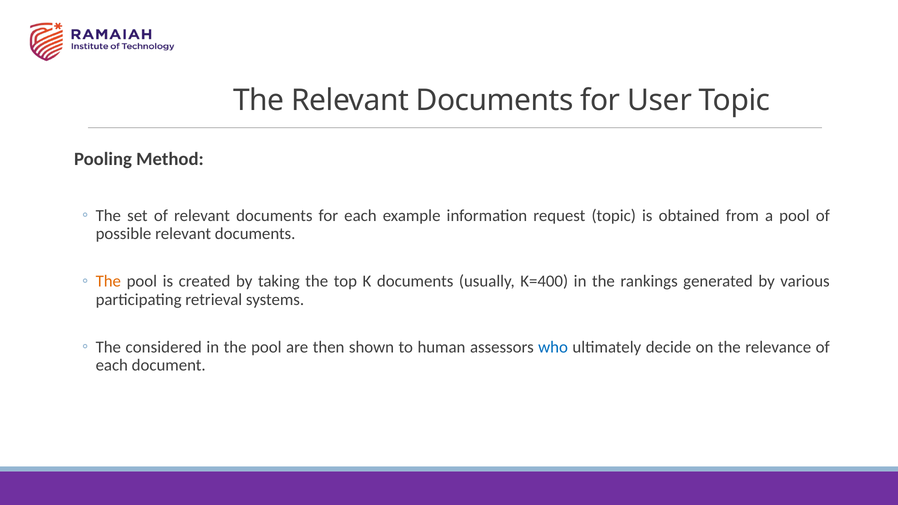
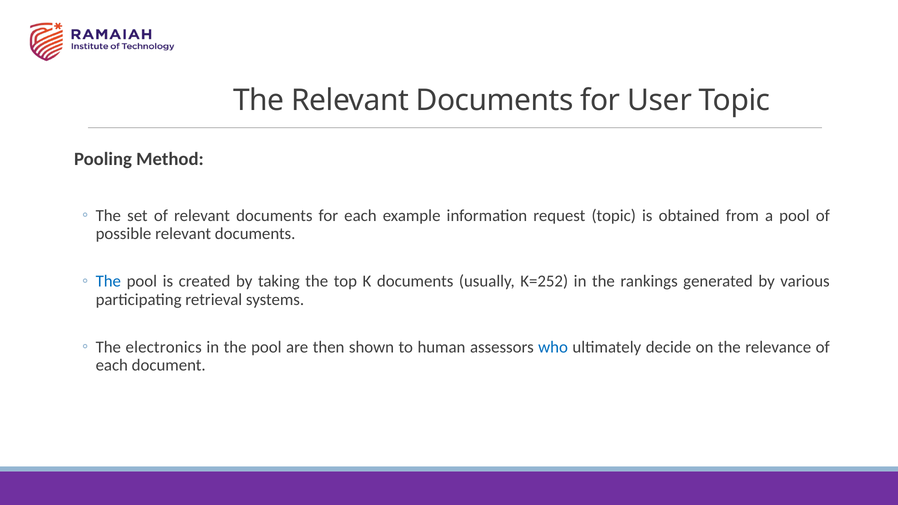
The at (108, 281) colour: orange -> blue
K=400: K=400 -> K=252
considered: considered -> electronics
